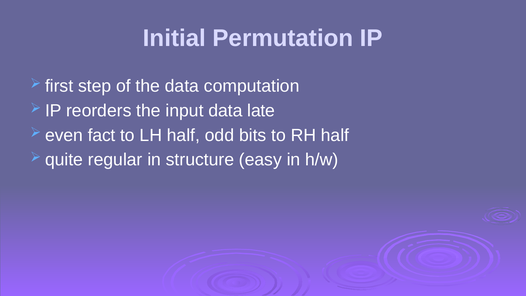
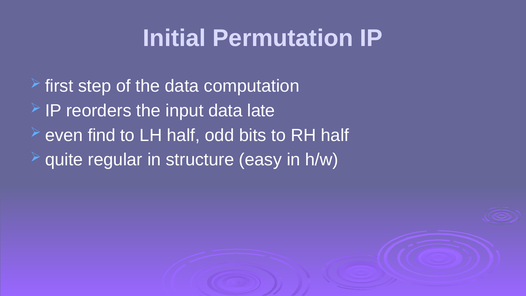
fact: fact -> find
